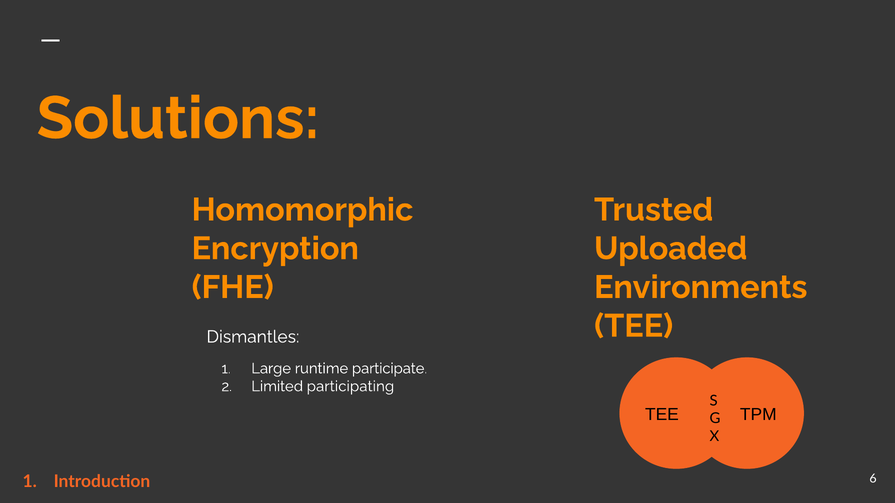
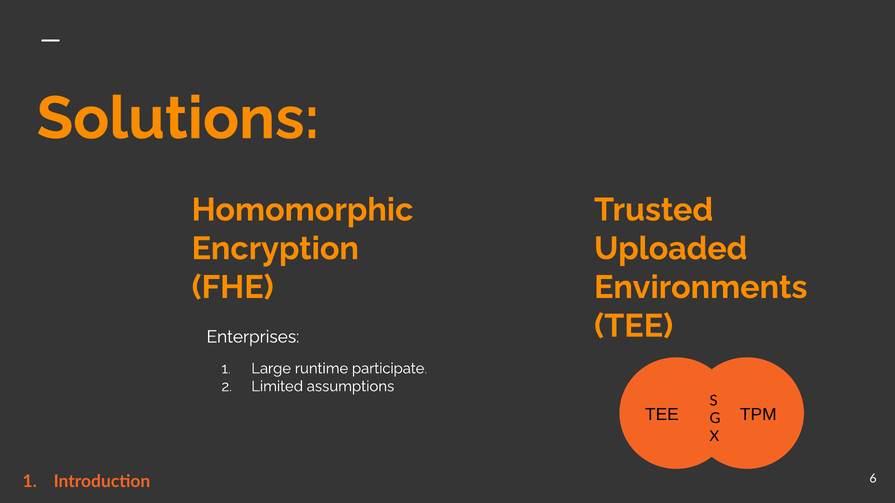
Dismantles: Dismantles -> Enterprises
participating: participating -> assumptions
